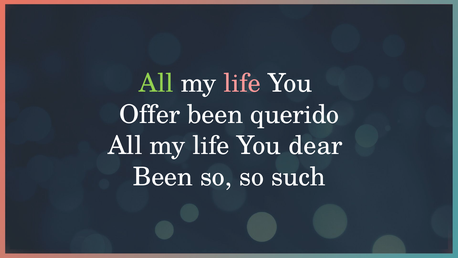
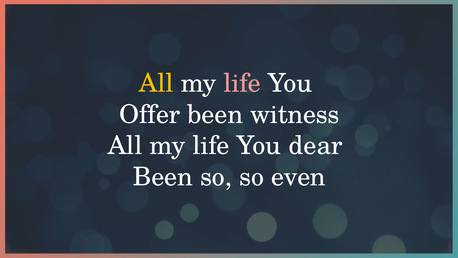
All at (156, 83) colour: light green -> yellow
querido: querido -> witness
such: such -> even
